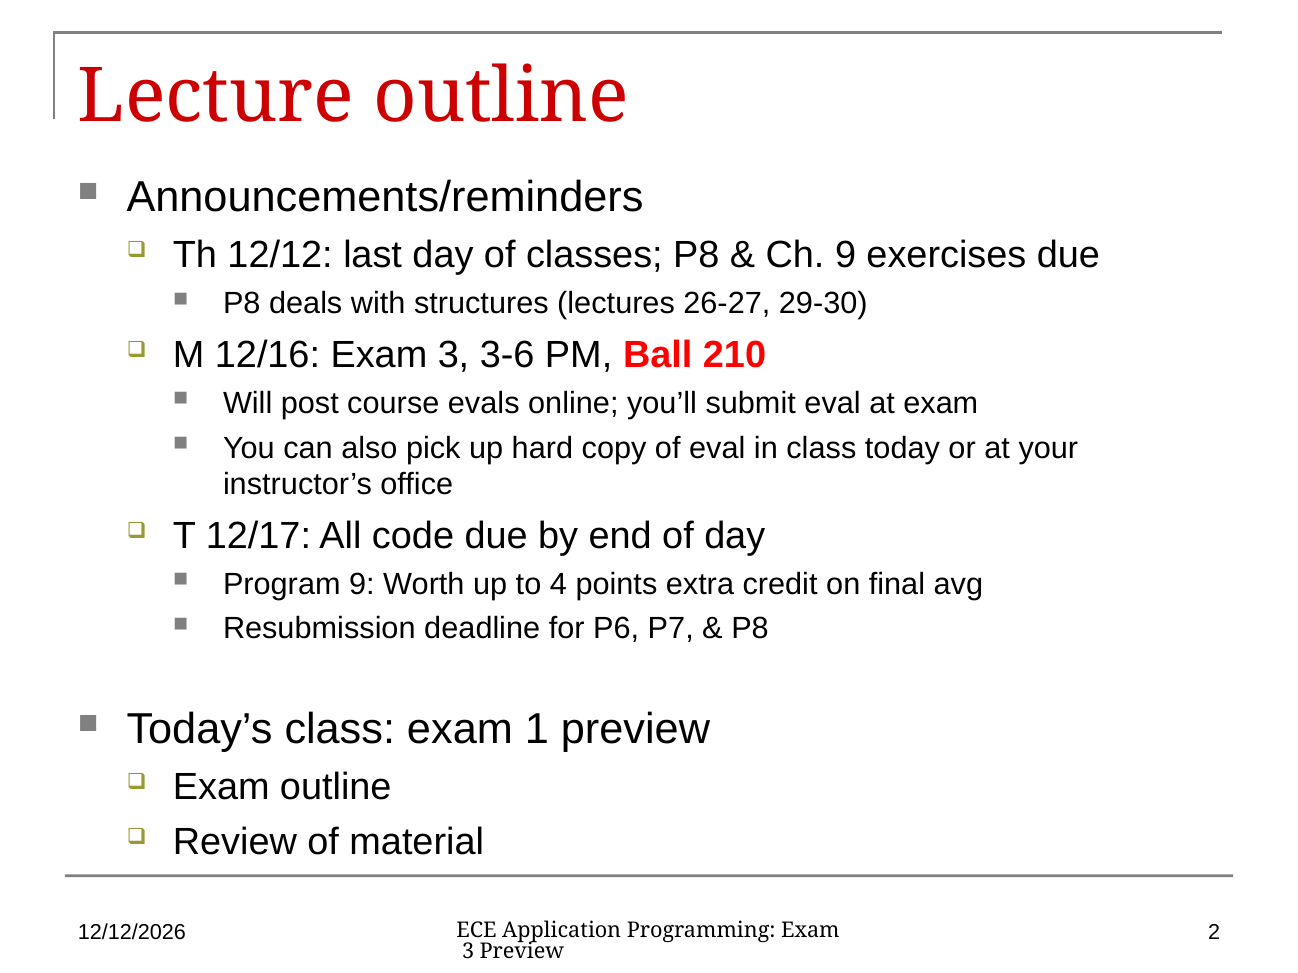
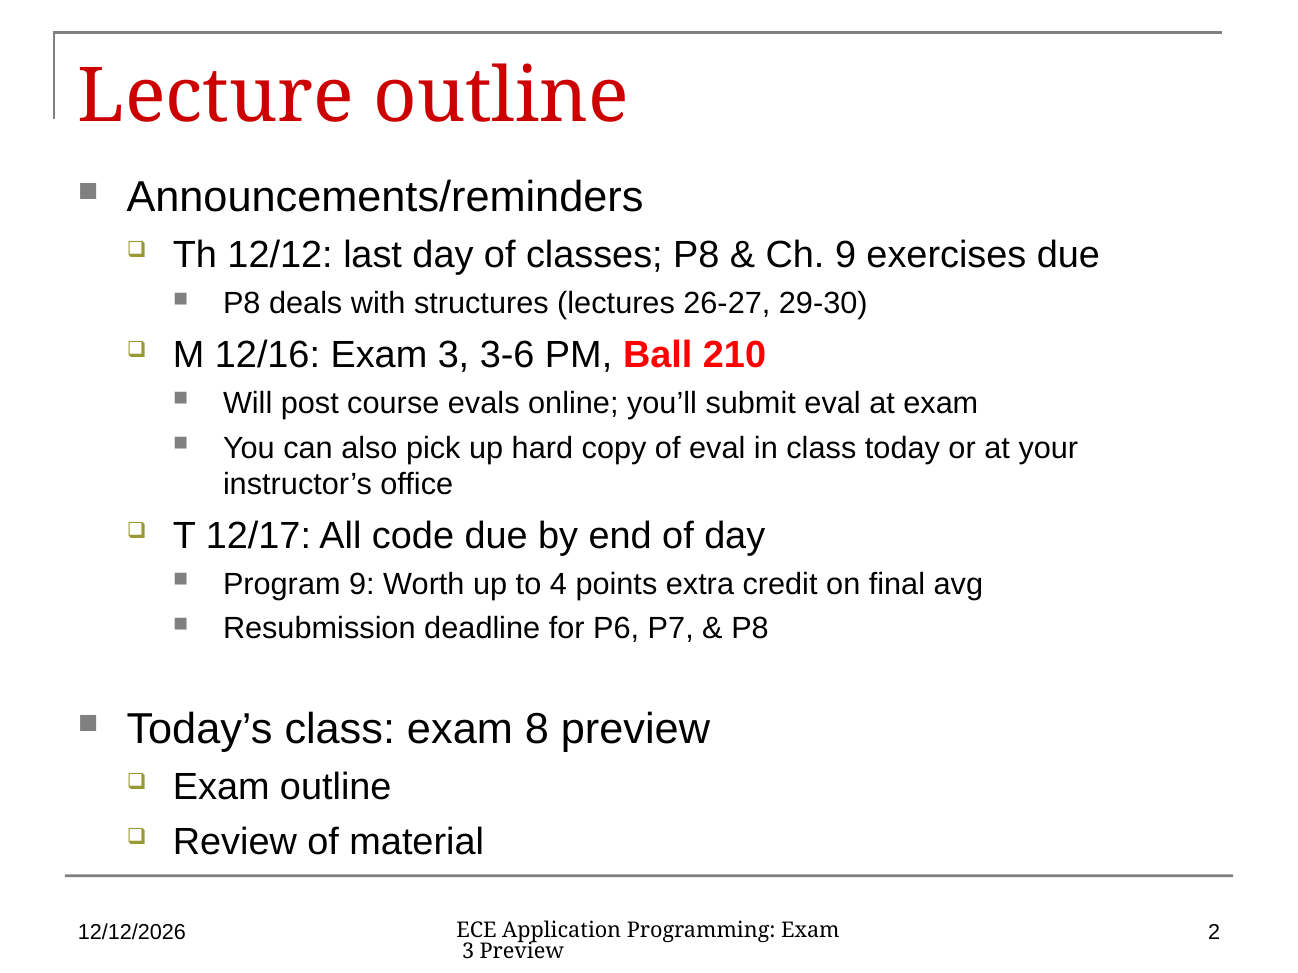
1: 1 -> 8
